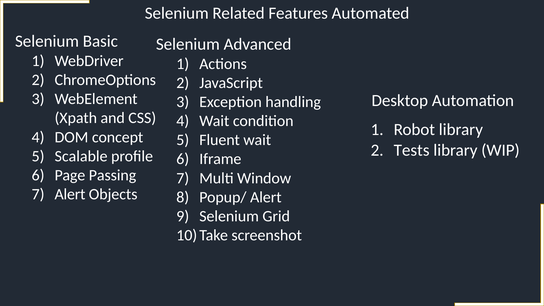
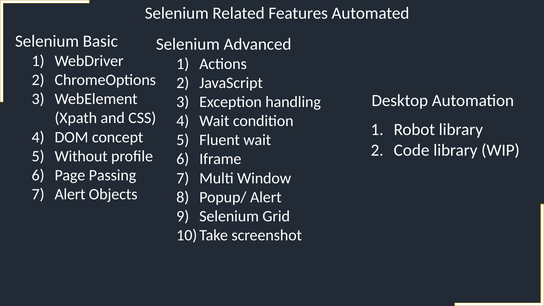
Tests: Tests -> Code
Scalable: Scalable -> Without
